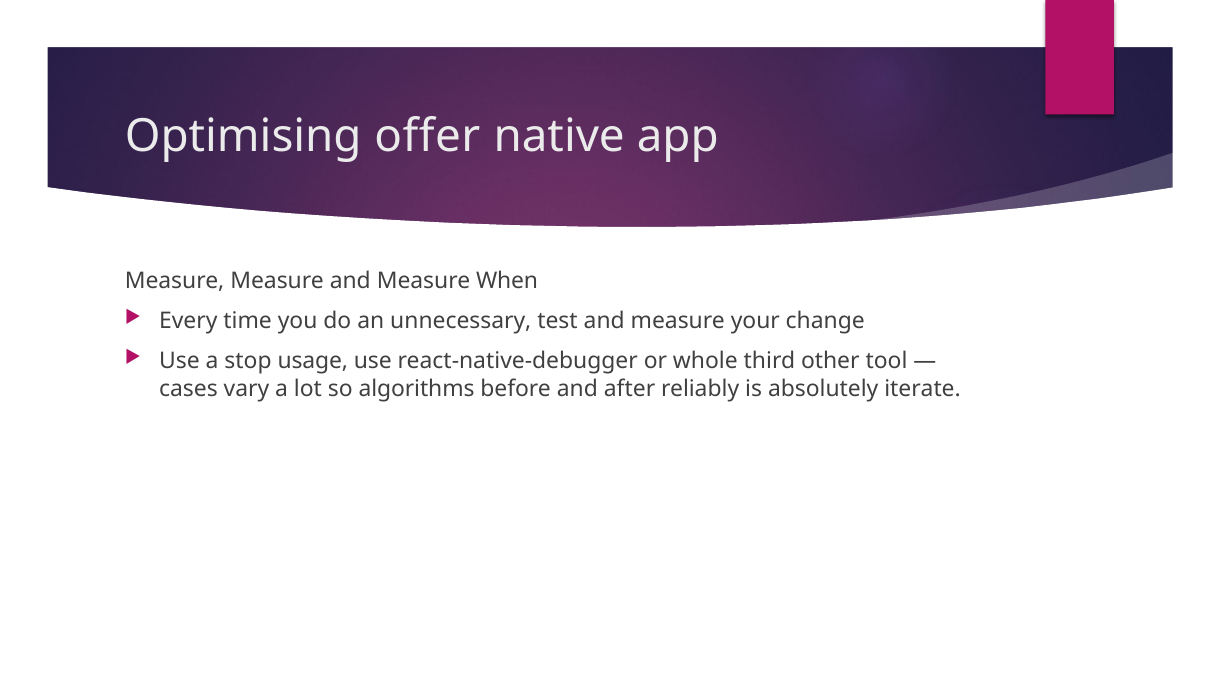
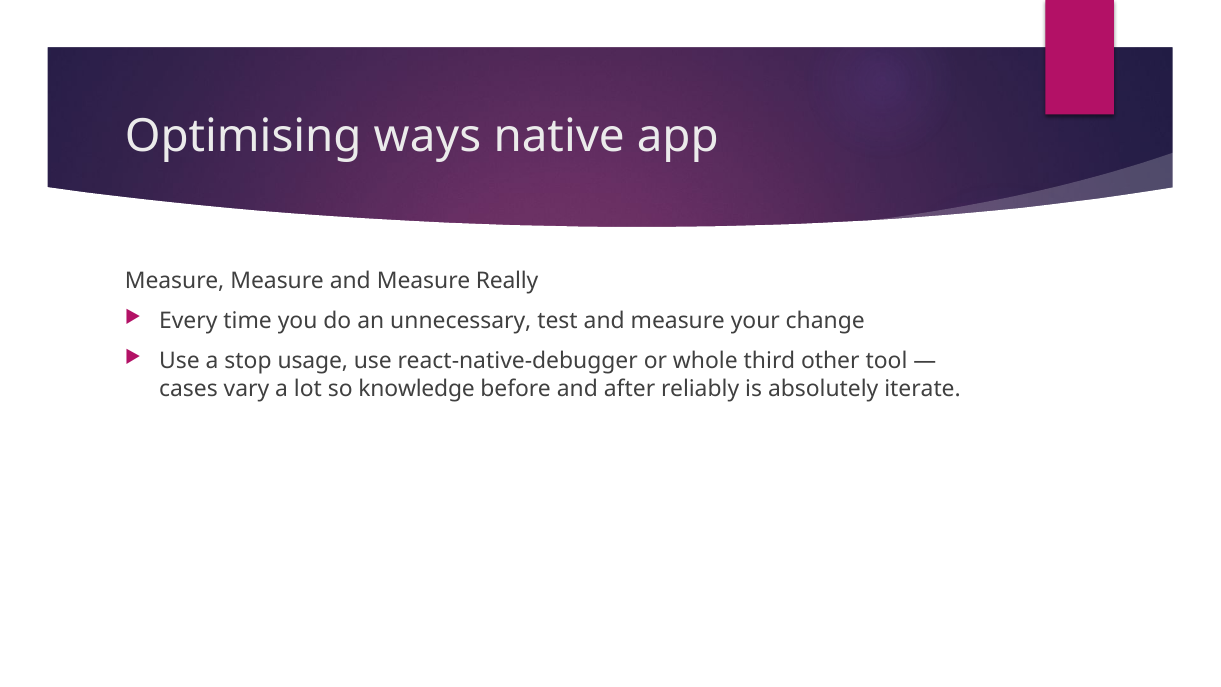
offer: offer -> ways
When: When -> Really
algorithms: algorithms -> knowledge
